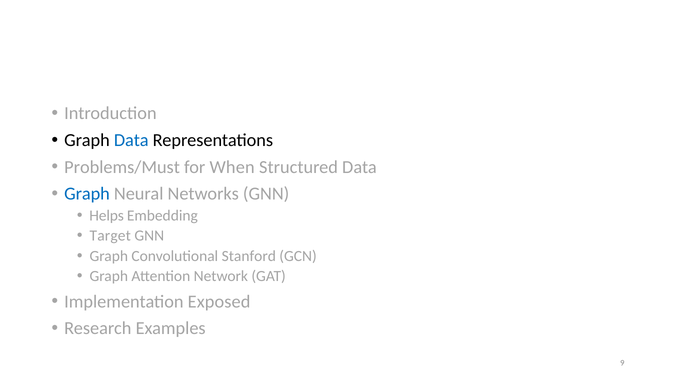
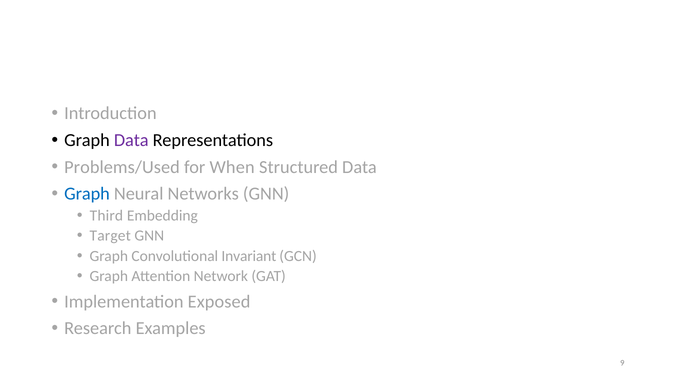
Data at (131, 140) colour: blue -> purple
Problems/Must: Problems/Must -> Problems/Used
Helps: Helps -> Third
Stanford: Stanford -> Invariant
